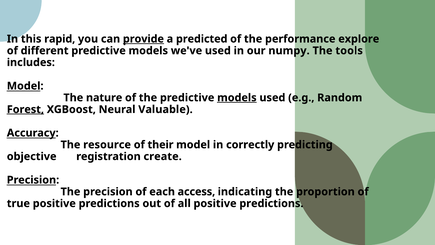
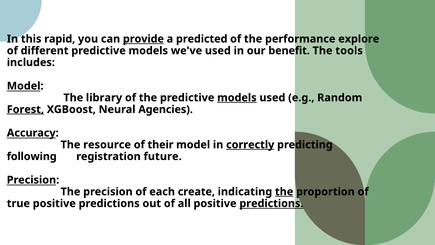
numpy: numpy -> benefit
nature: nature -> library
Valuable: Valuable -> Agencies
correctly underline: none -> present
objective: objective -> following
create: create -> future
access: access -> create
the at (284, 191) underline: none -> present
predictions at (271, 203) underline: none -> present
